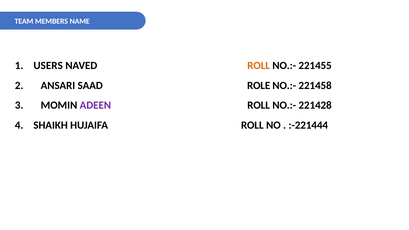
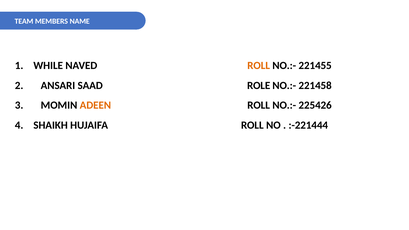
USERS: USERS -> WHILE
ADEEN colour: purple -> orange
221428: 221428 -> 225426
